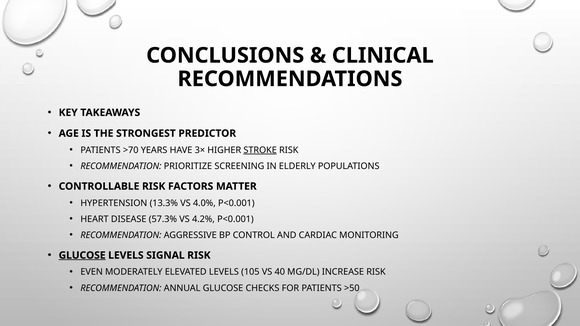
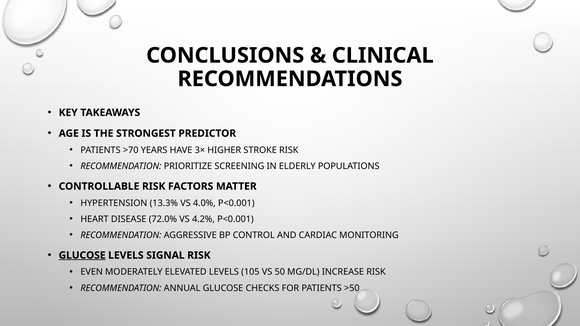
STROKE underline: present -> none
57.3%: 57.3% -> 72.0%
40: 40 -> 50
